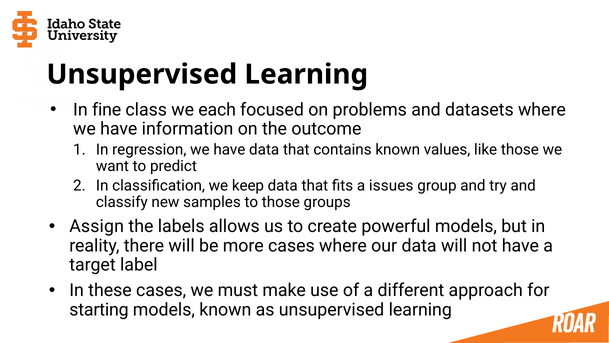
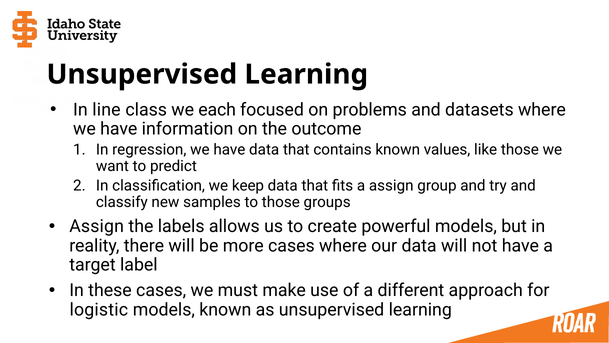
fine: fine -> line
a issues: issues -> assign
starting: starting -> logistic
